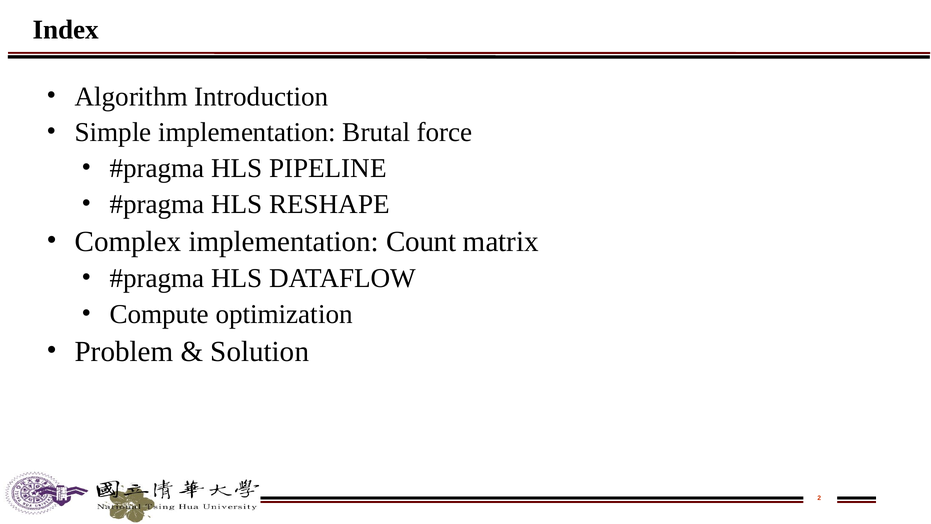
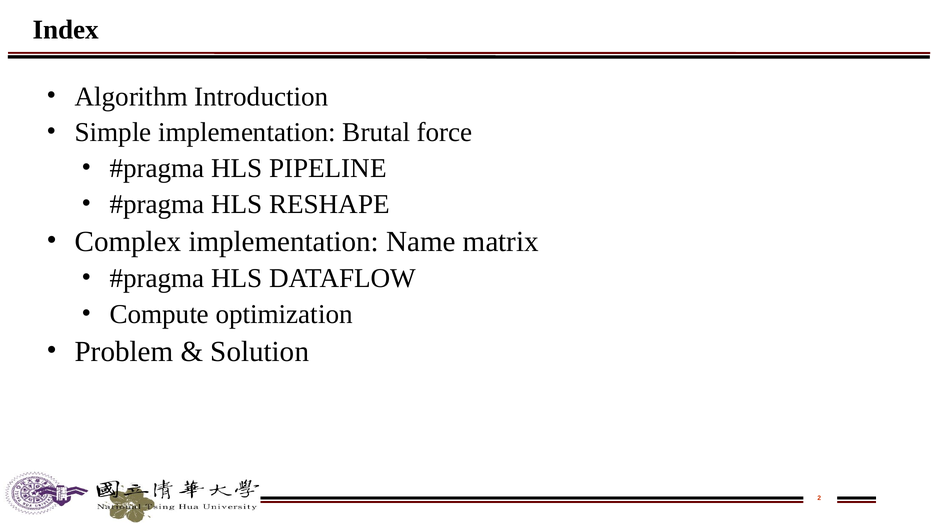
Count: Count -> Name
